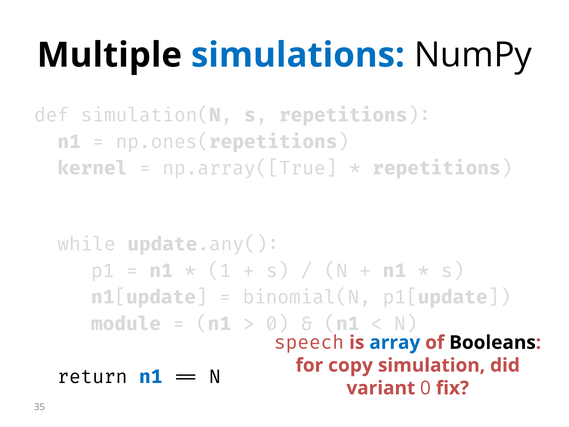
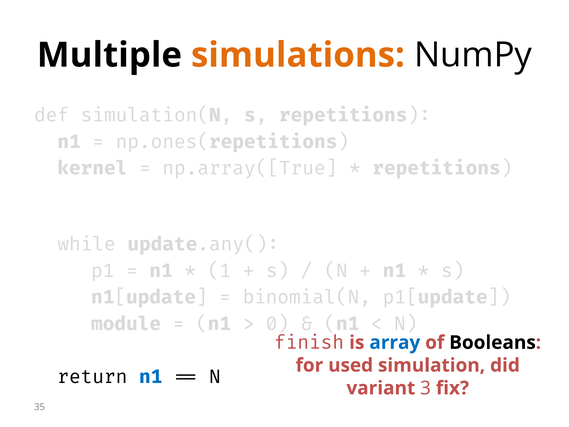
simulations colour: blue -> orange
speech: speech -> finish
copy: copy -> used
variant 0: 0 -> 3
